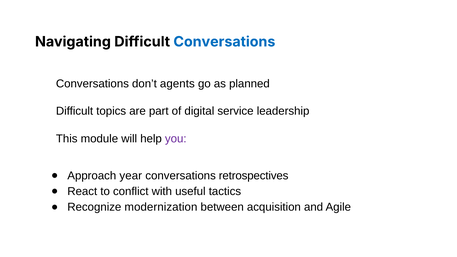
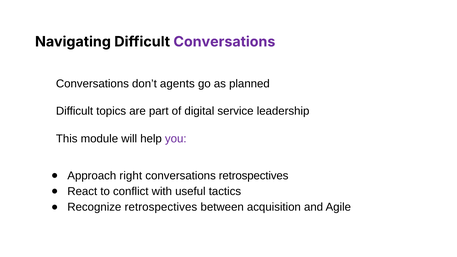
Conversations at (224, 42) colour: blue -> purple
year: year -> right
Recognize modernization: modernization -> retrospectives
